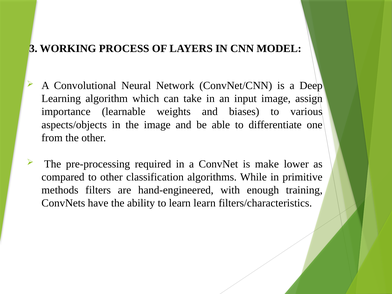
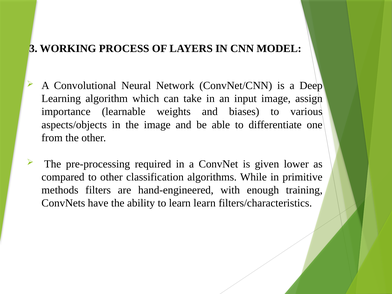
make: make -> given
